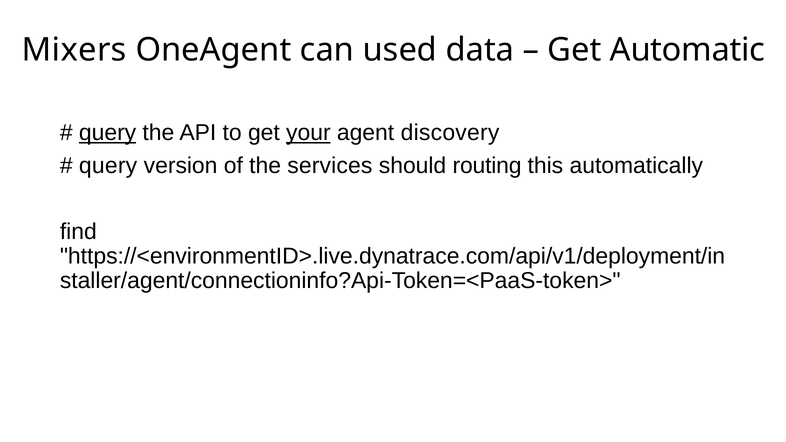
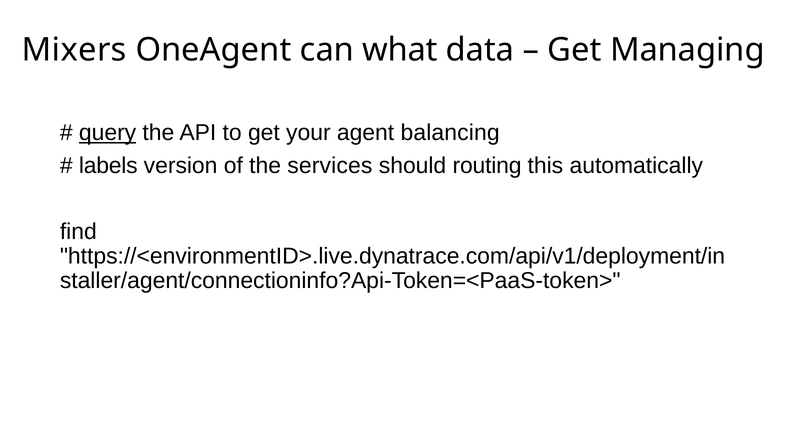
used: used -> what
Automatic: Automatic -> Managing
your underline: present -> none
discovery: discovery -> balancing
query at (108, 166): query -> labels
